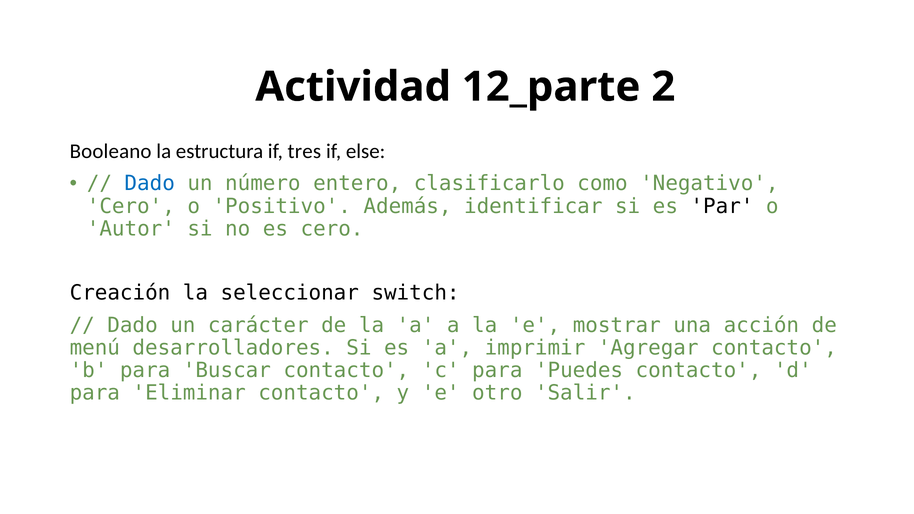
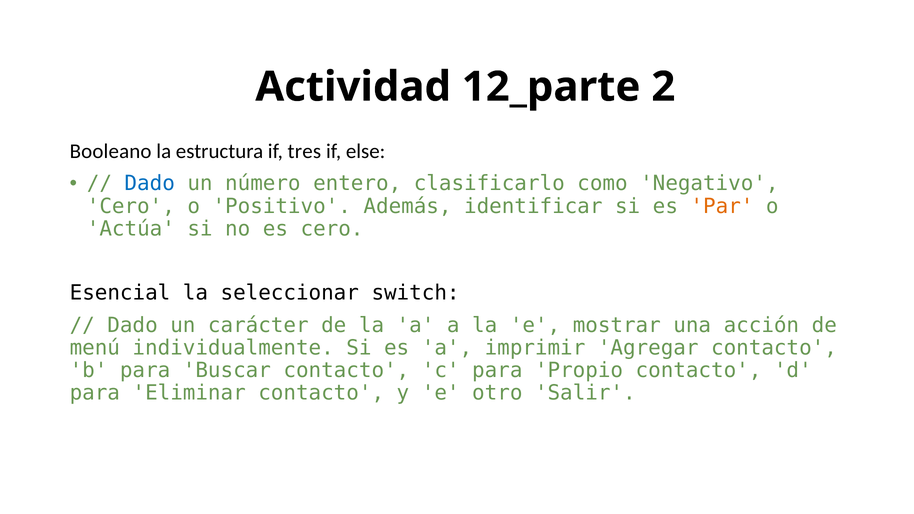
Par colour: black -> orange
Autor: Autor -> Actúa
Creación: Creación -> Esencial
desarrolladores: desarrolladores -> individualmente
Puedes: Puedes -> Propio
